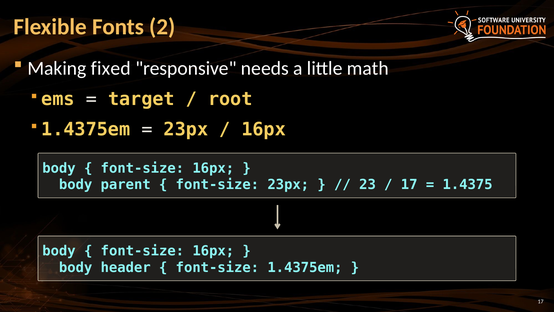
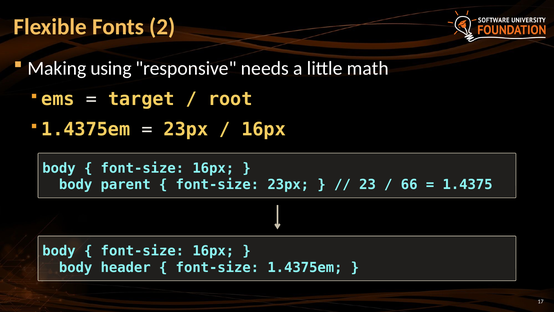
fixed: fixed -> using
17 at (409, 185): 17 -> 66
